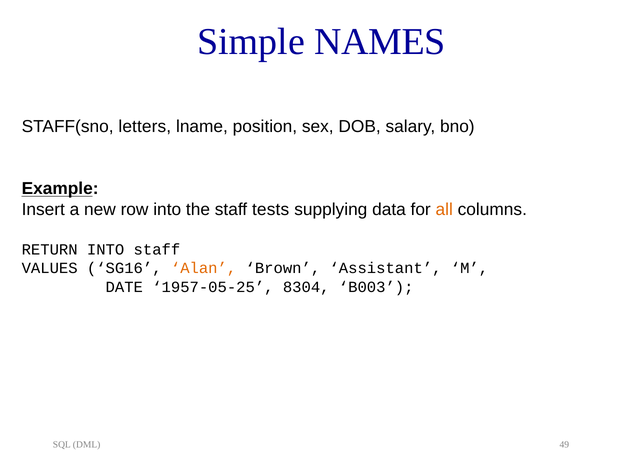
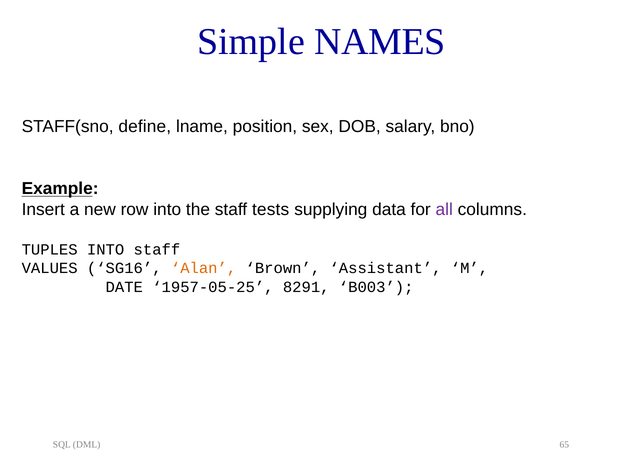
letters: letters -> define
all colour: orange -> purple
RETURN: RETURN -> TUPLES
8304: 8304 -> 8291
49: 49 -> 65
